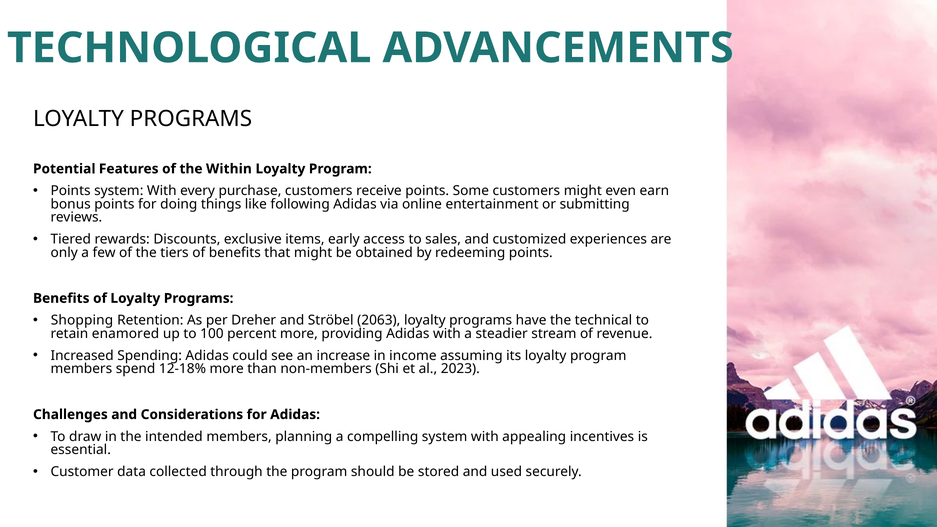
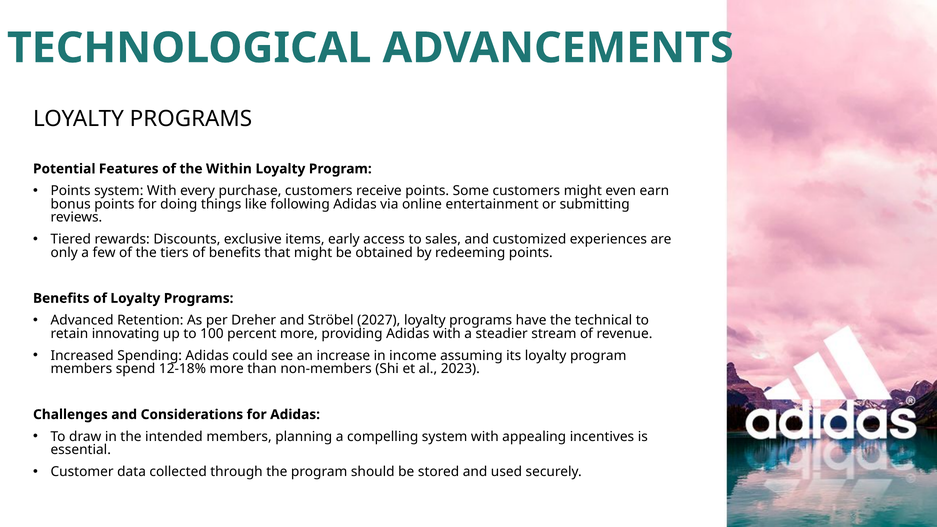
Shopping: Shopping -> Advanced
2063: 2063 -> 2027
enamored: enamored -> innovating
